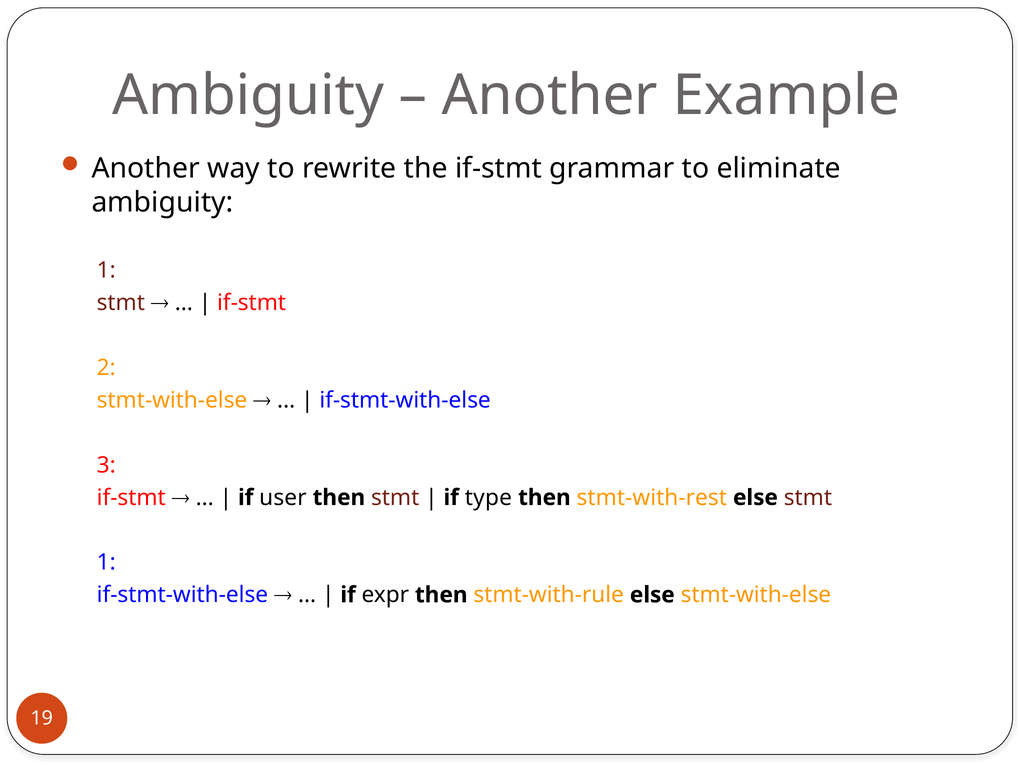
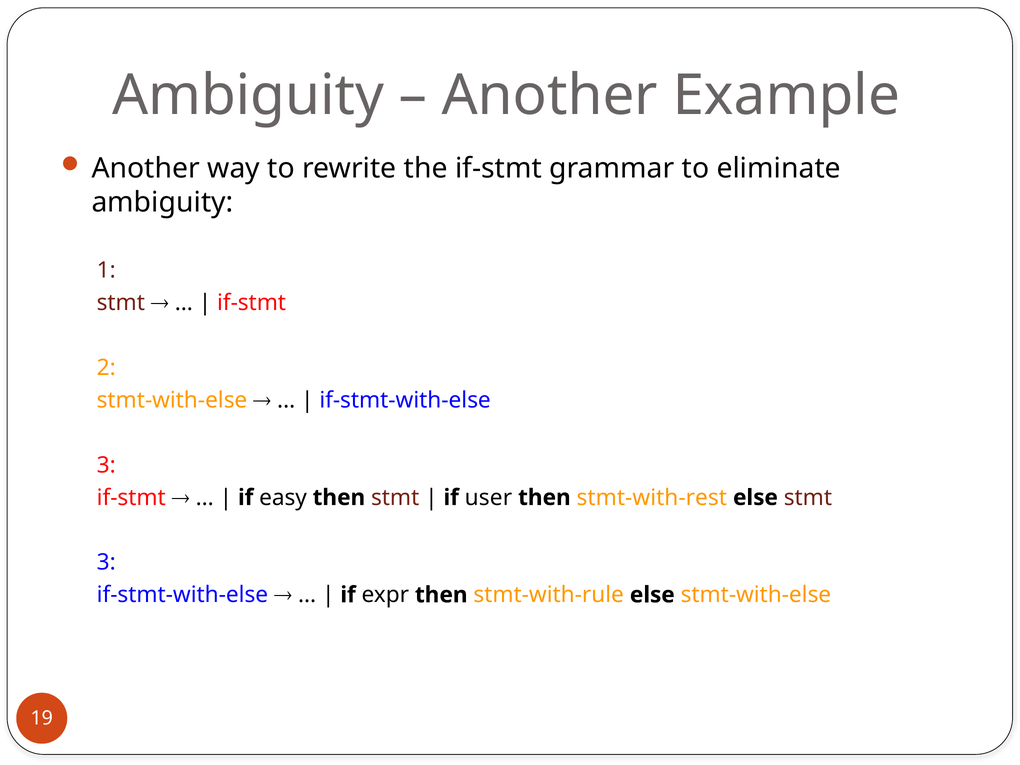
user: user -> easy
type: type -> user
1 at (106, 562): 1 -> 3
